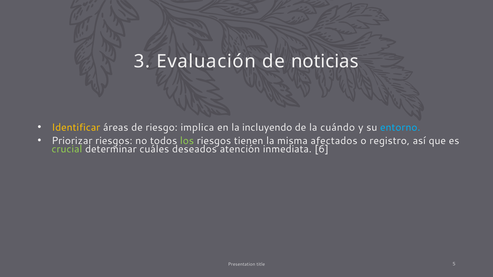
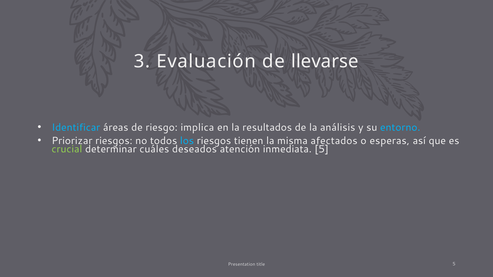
noticias: noticias -> llevarse
Identificar colour: yellow -> light blue
incluyendo: incluyendo -> resultados
cuándo: cuándo -> análisis
los colour: light green -> light blue
registro: registro -> esperas
inmediata 6: 6 -> 5
